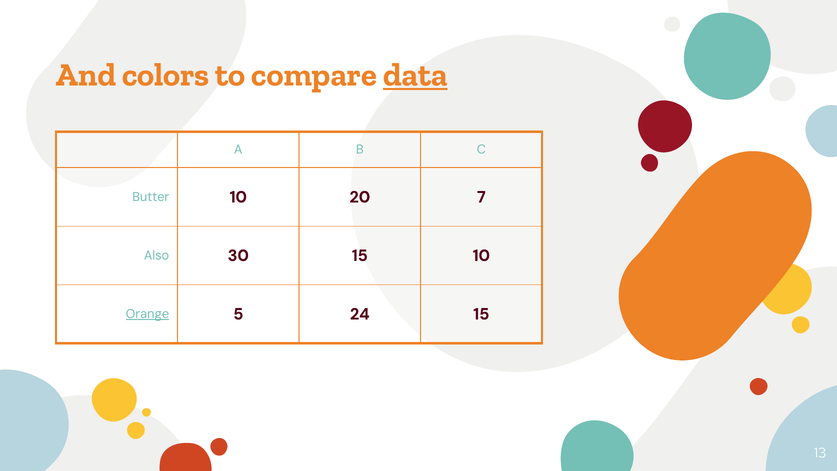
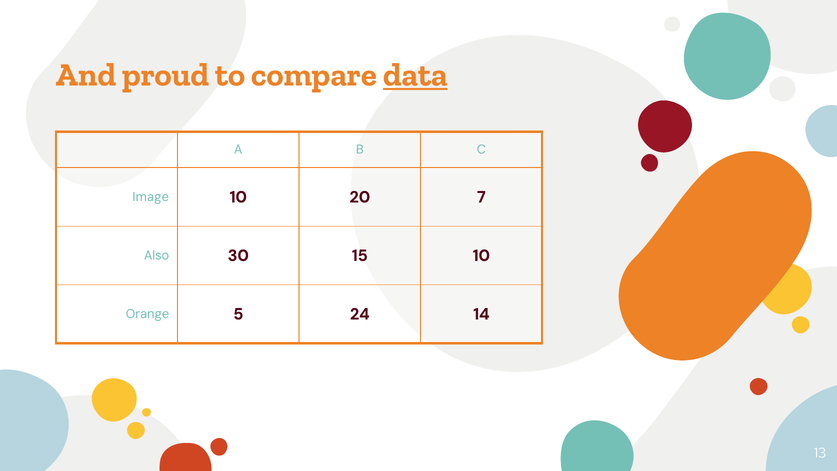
colors: colors -> proud
Butter: Butter -> Image
Orange underline: present -> none
24 15: 15 -> 14
